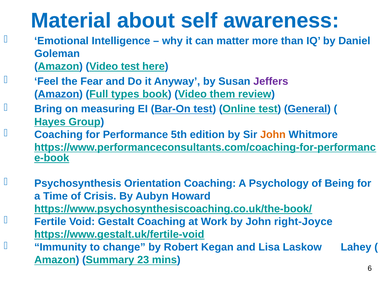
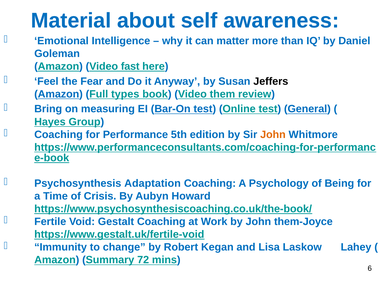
Video test: test -> fast
Jeffers colour: purple -> black
Orientation: Orientation -> Adaptation
right-Joyce: right-Joyce -> them-Joyce
23: 23 -> 72
